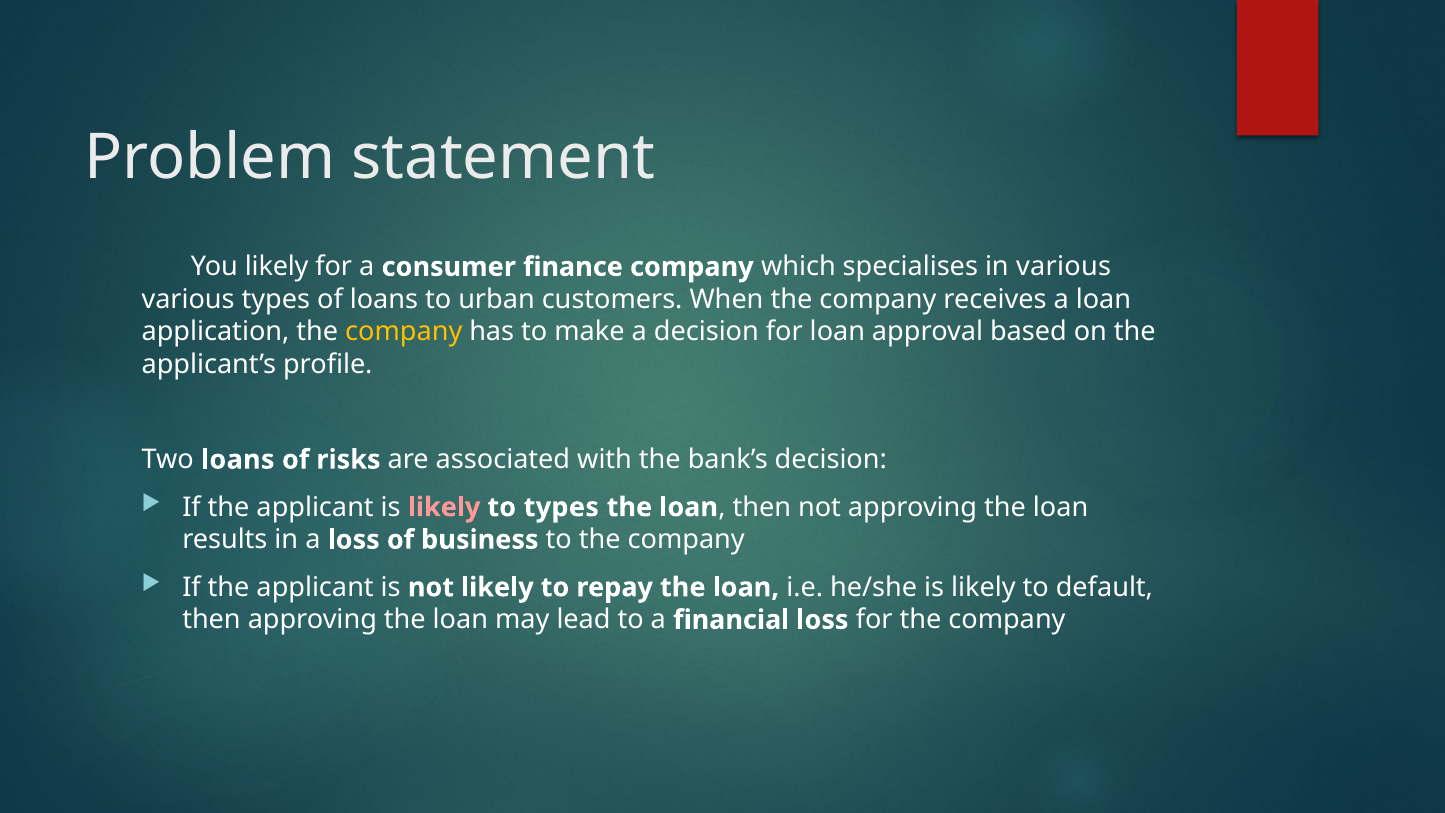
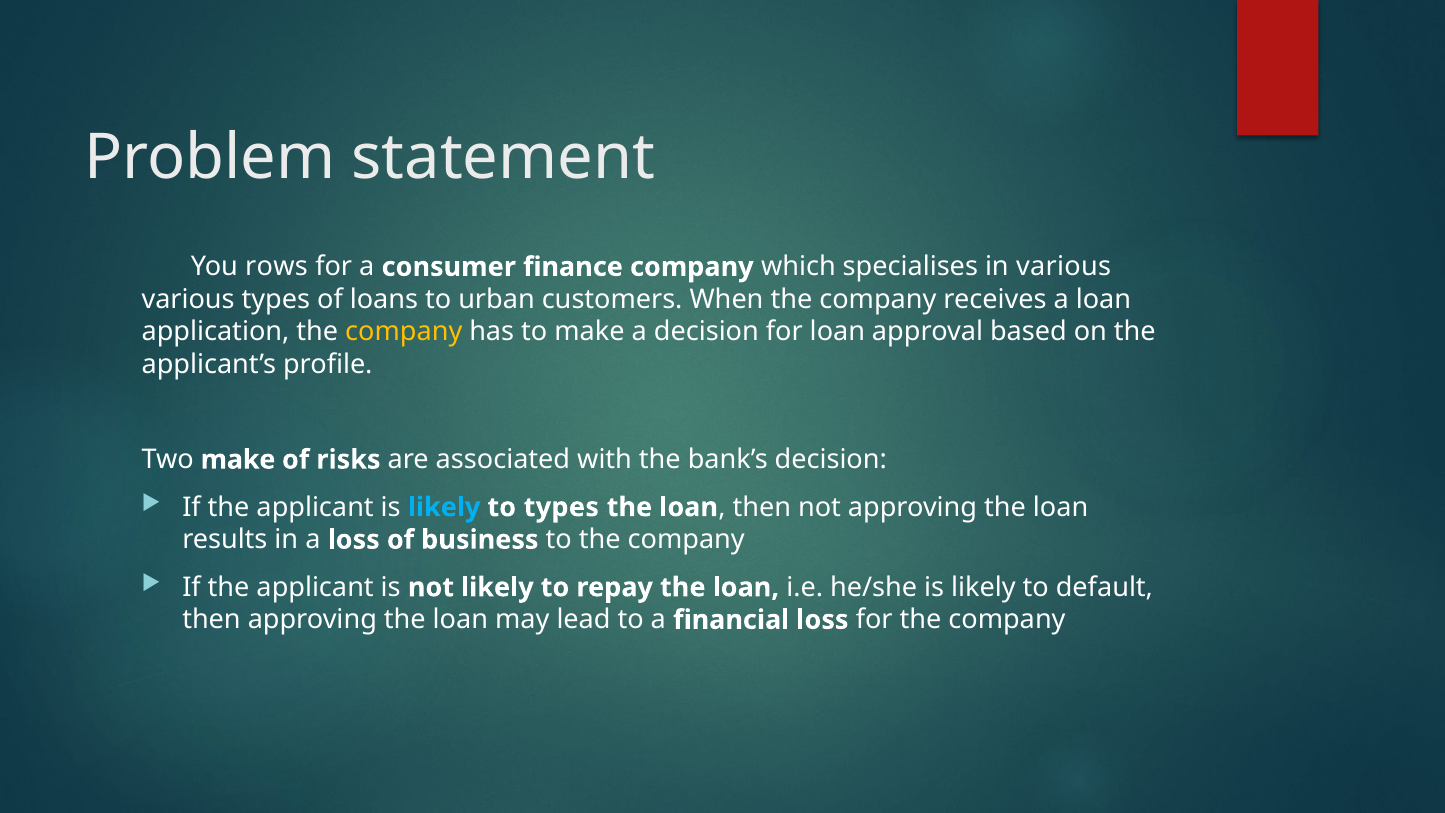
You likely: likely -> rows
Two loans: loans -> make
likely at (444, 507) colour: pink -> light blue
